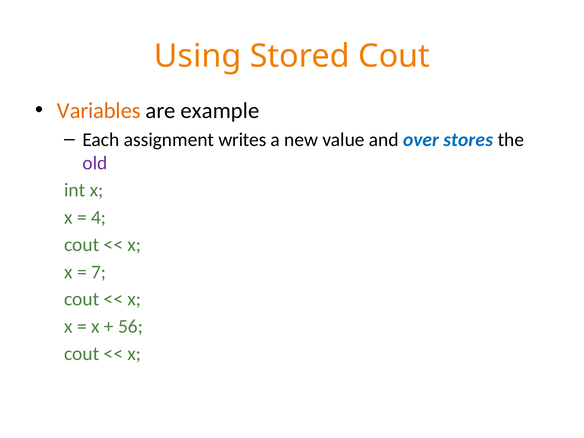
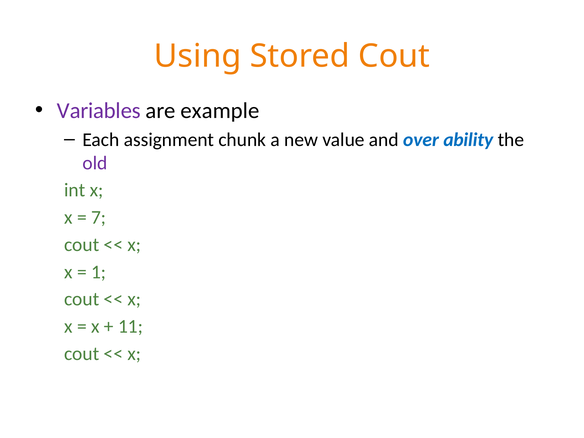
Variables colour: orange -> purple
writes: writes -> chunk
stores: stores -> ability
4: 4 -> 7
7: 7 -> 1
56: 56 -> 11
